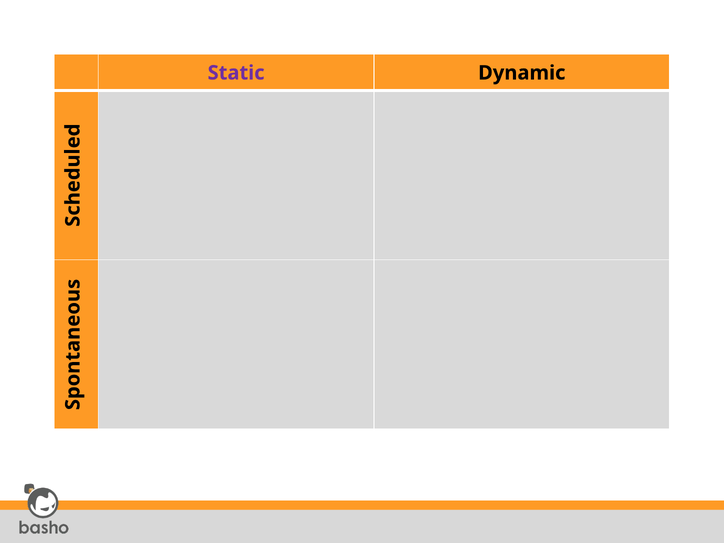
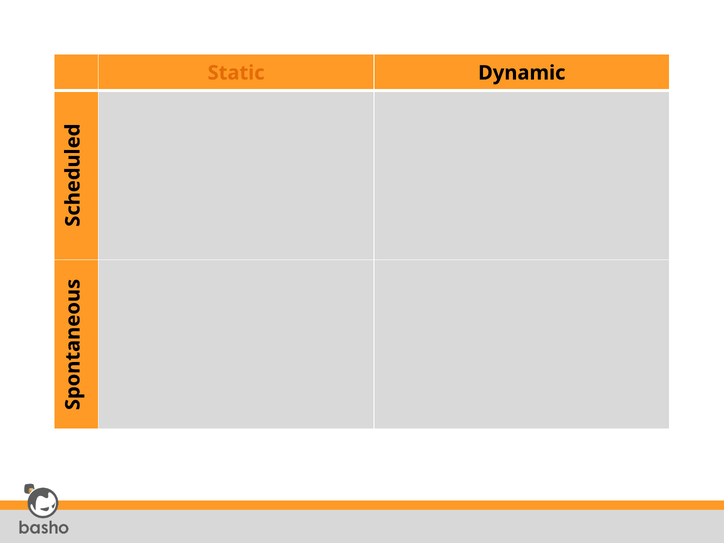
Static colour: purple -> orange
